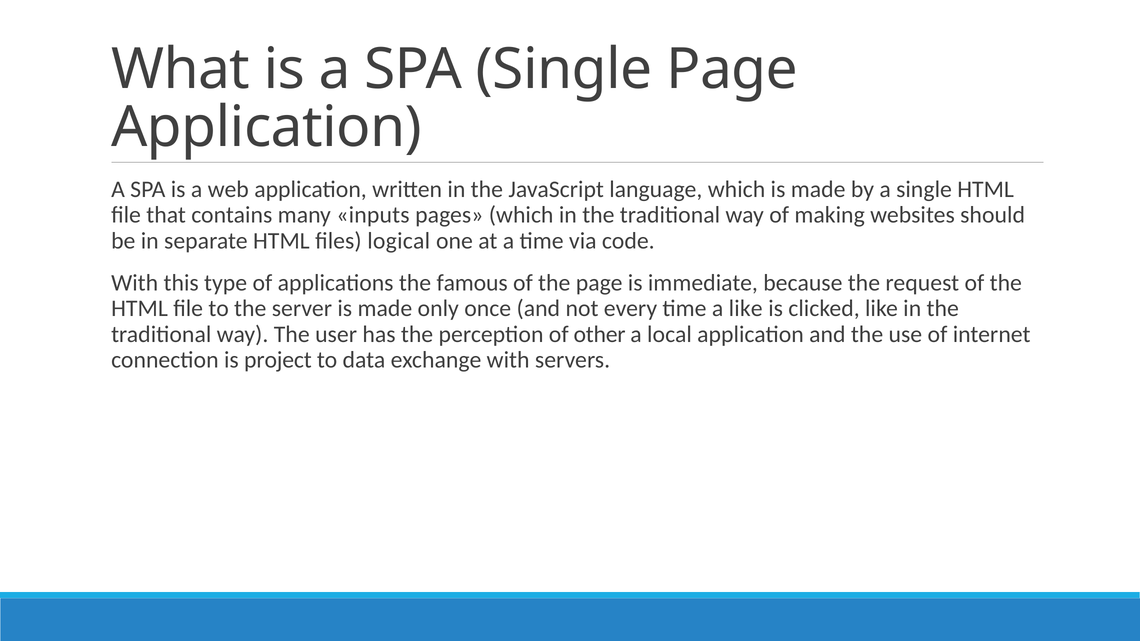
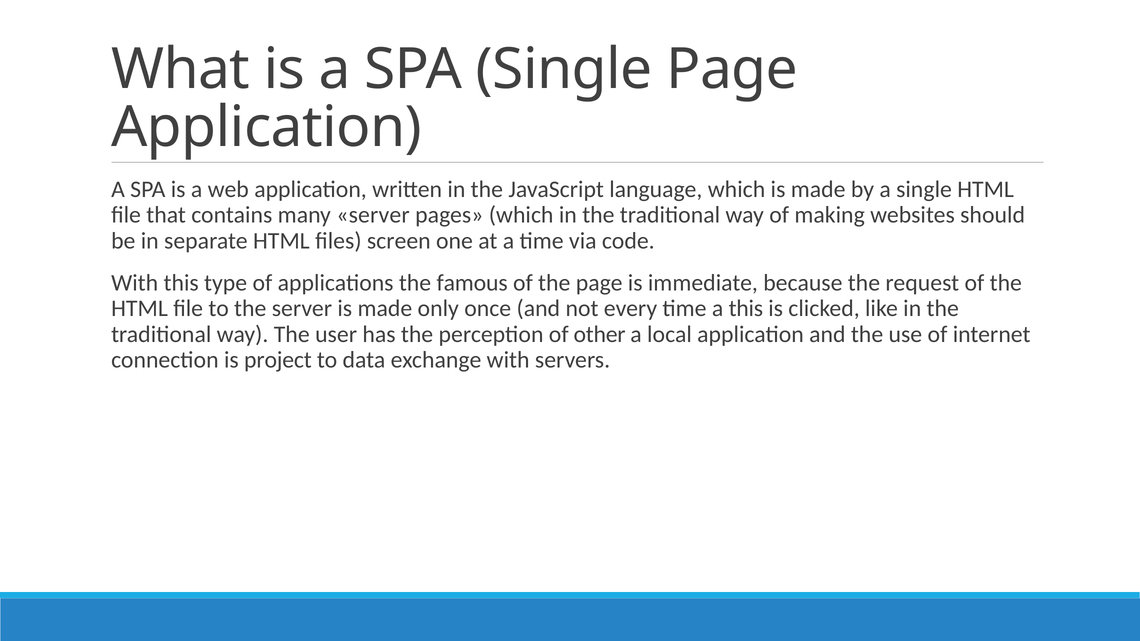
many inputs: inputs -> server
logical: logical -> screen
a like: like -> this
